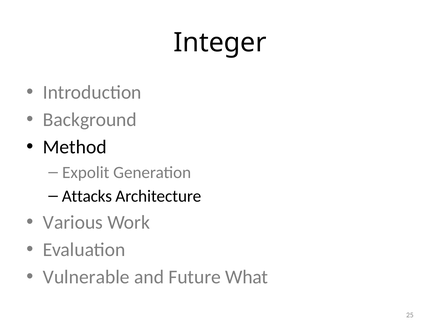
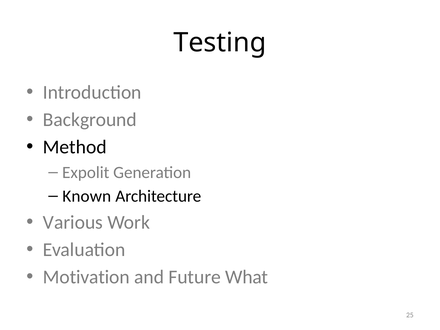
Integer: Integer -> Testing
Attacks: Attacks -> Known
Vulnerable: Vulnerable -> Motivation
